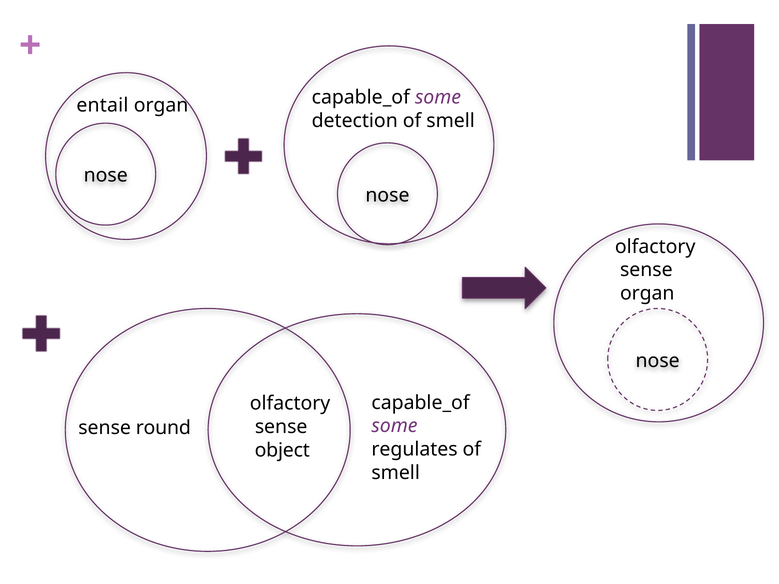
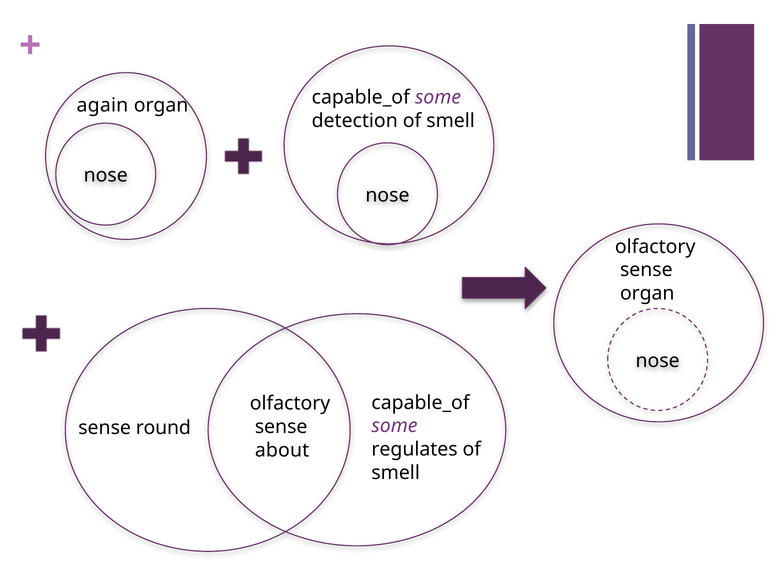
entail: entail -> again
object: object -> about
